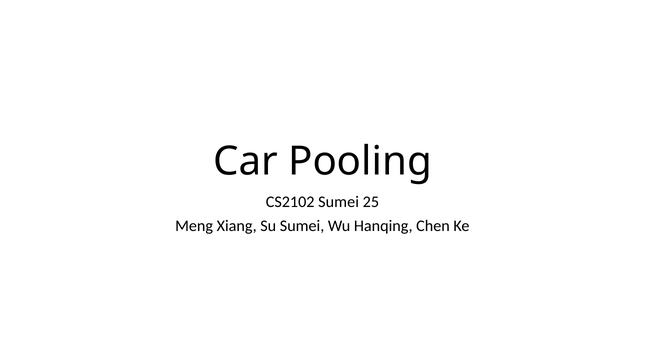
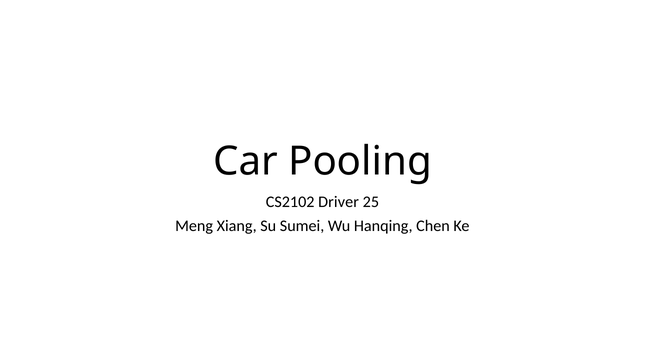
CS2102 Sumei: Sumei -> Driver
